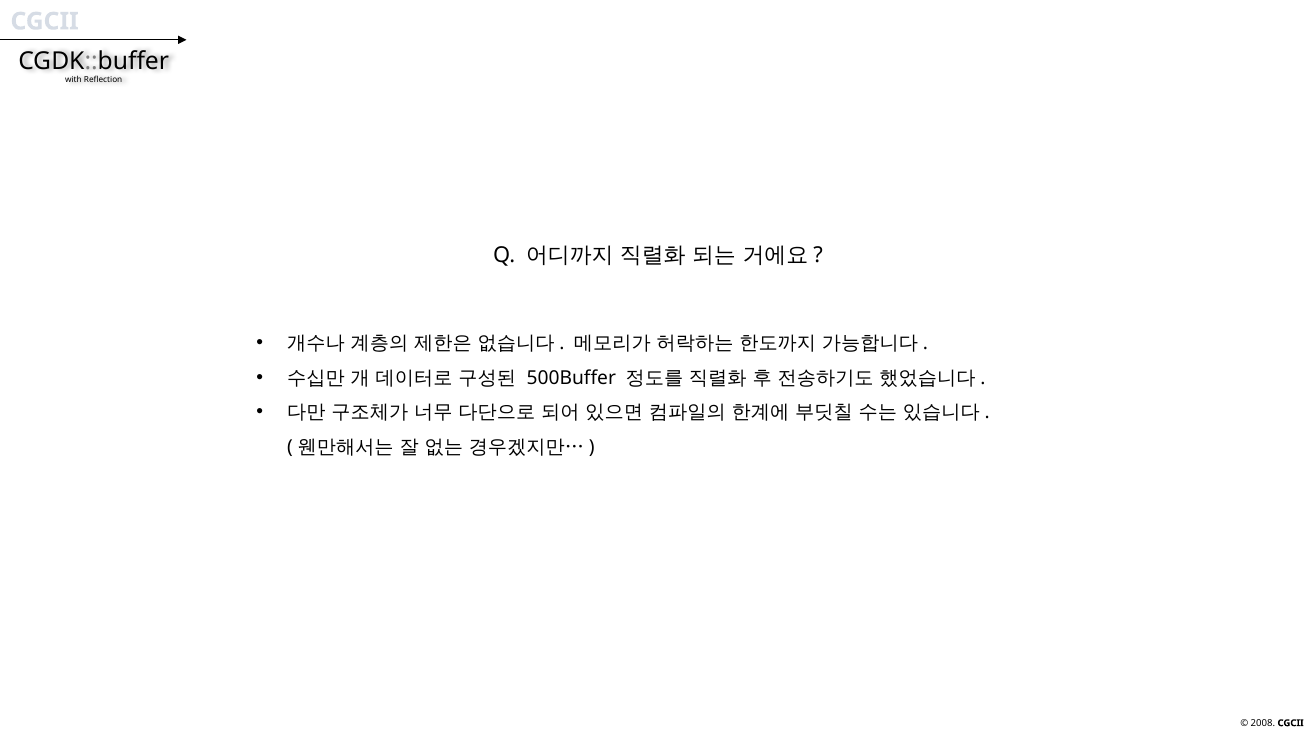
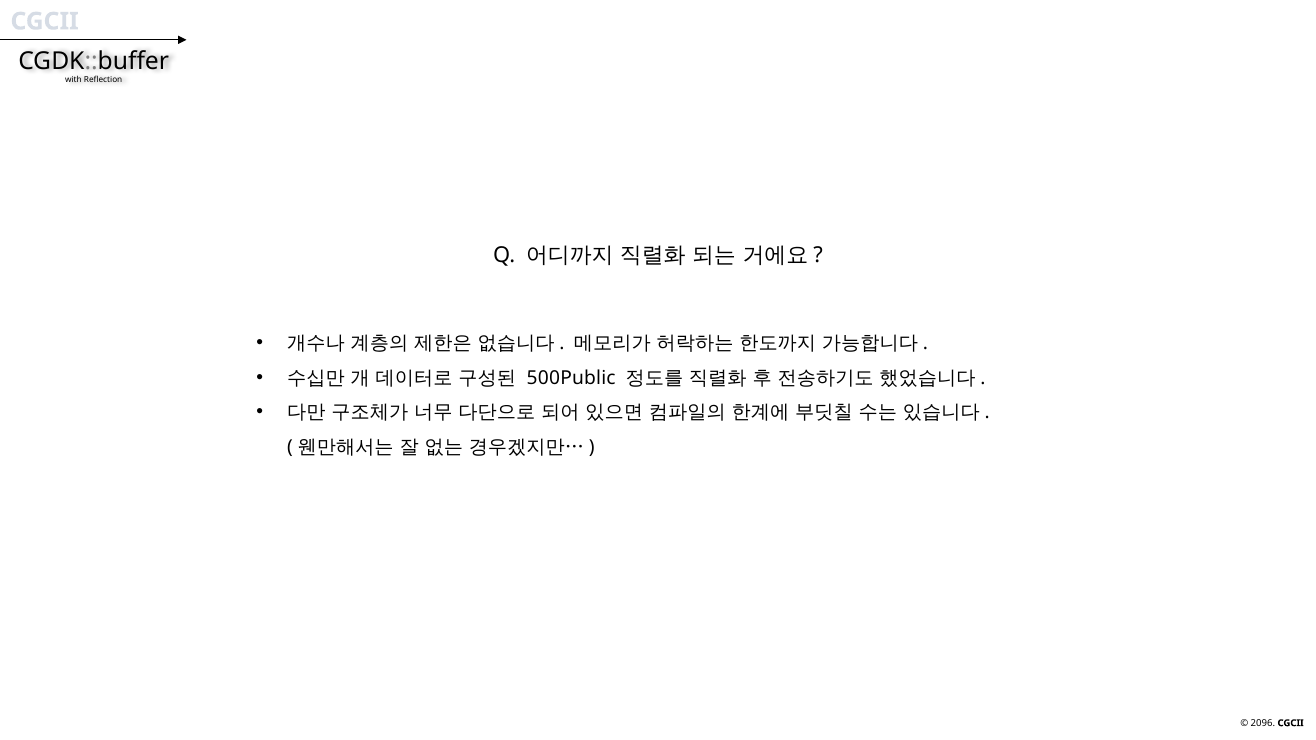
500Buffer: 500Buffer -> 500Public
2008: 2008 -> 2096
